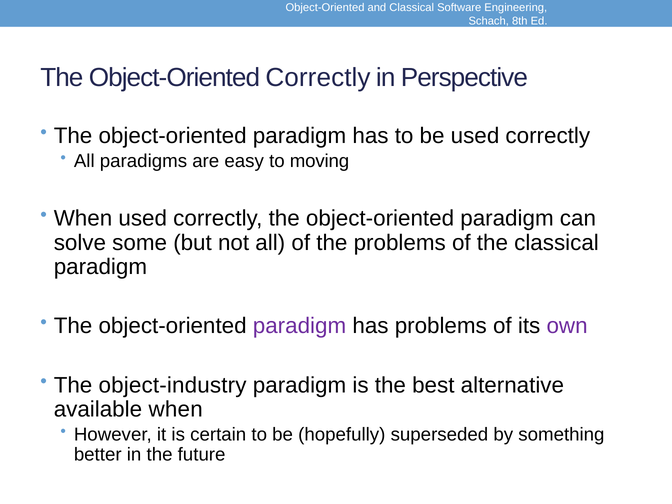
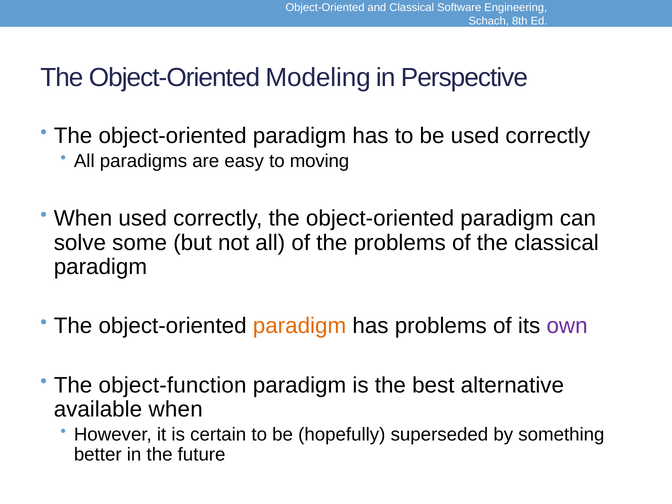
Object-Oriented Correctly: Correctly -> Modeling
paradigm at (300, 326) colour: purple -> orange
object-industry: object-industry -> object-function
